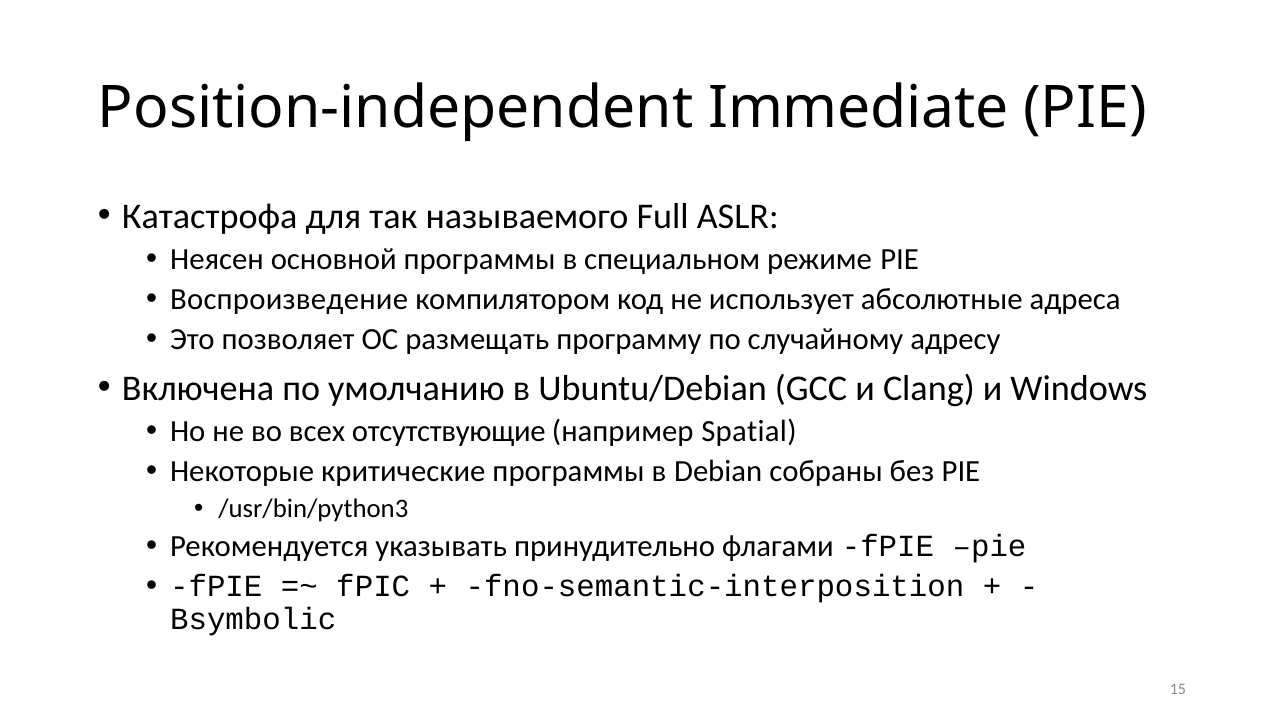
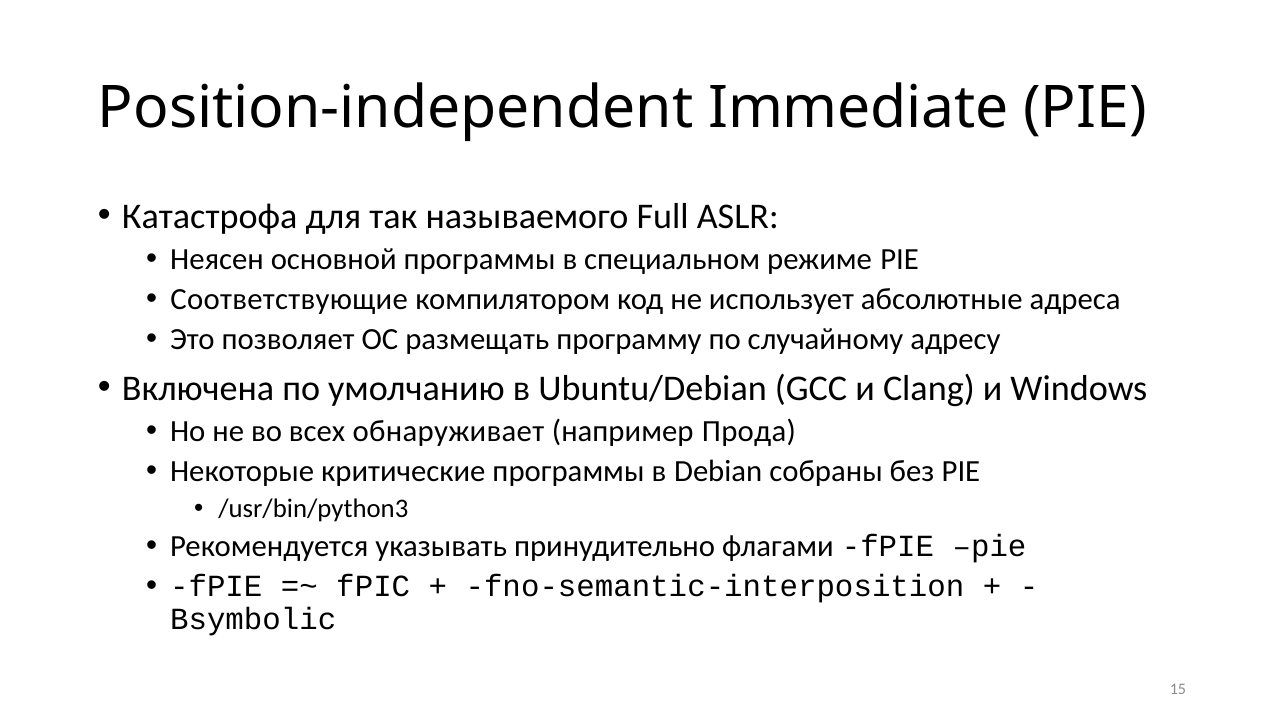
Воспроизведение: Воспроизведение -> Соответствующие
отсутствующие: отсутствующие -> обнаруживает
Spatial: Spatial -> Прода
